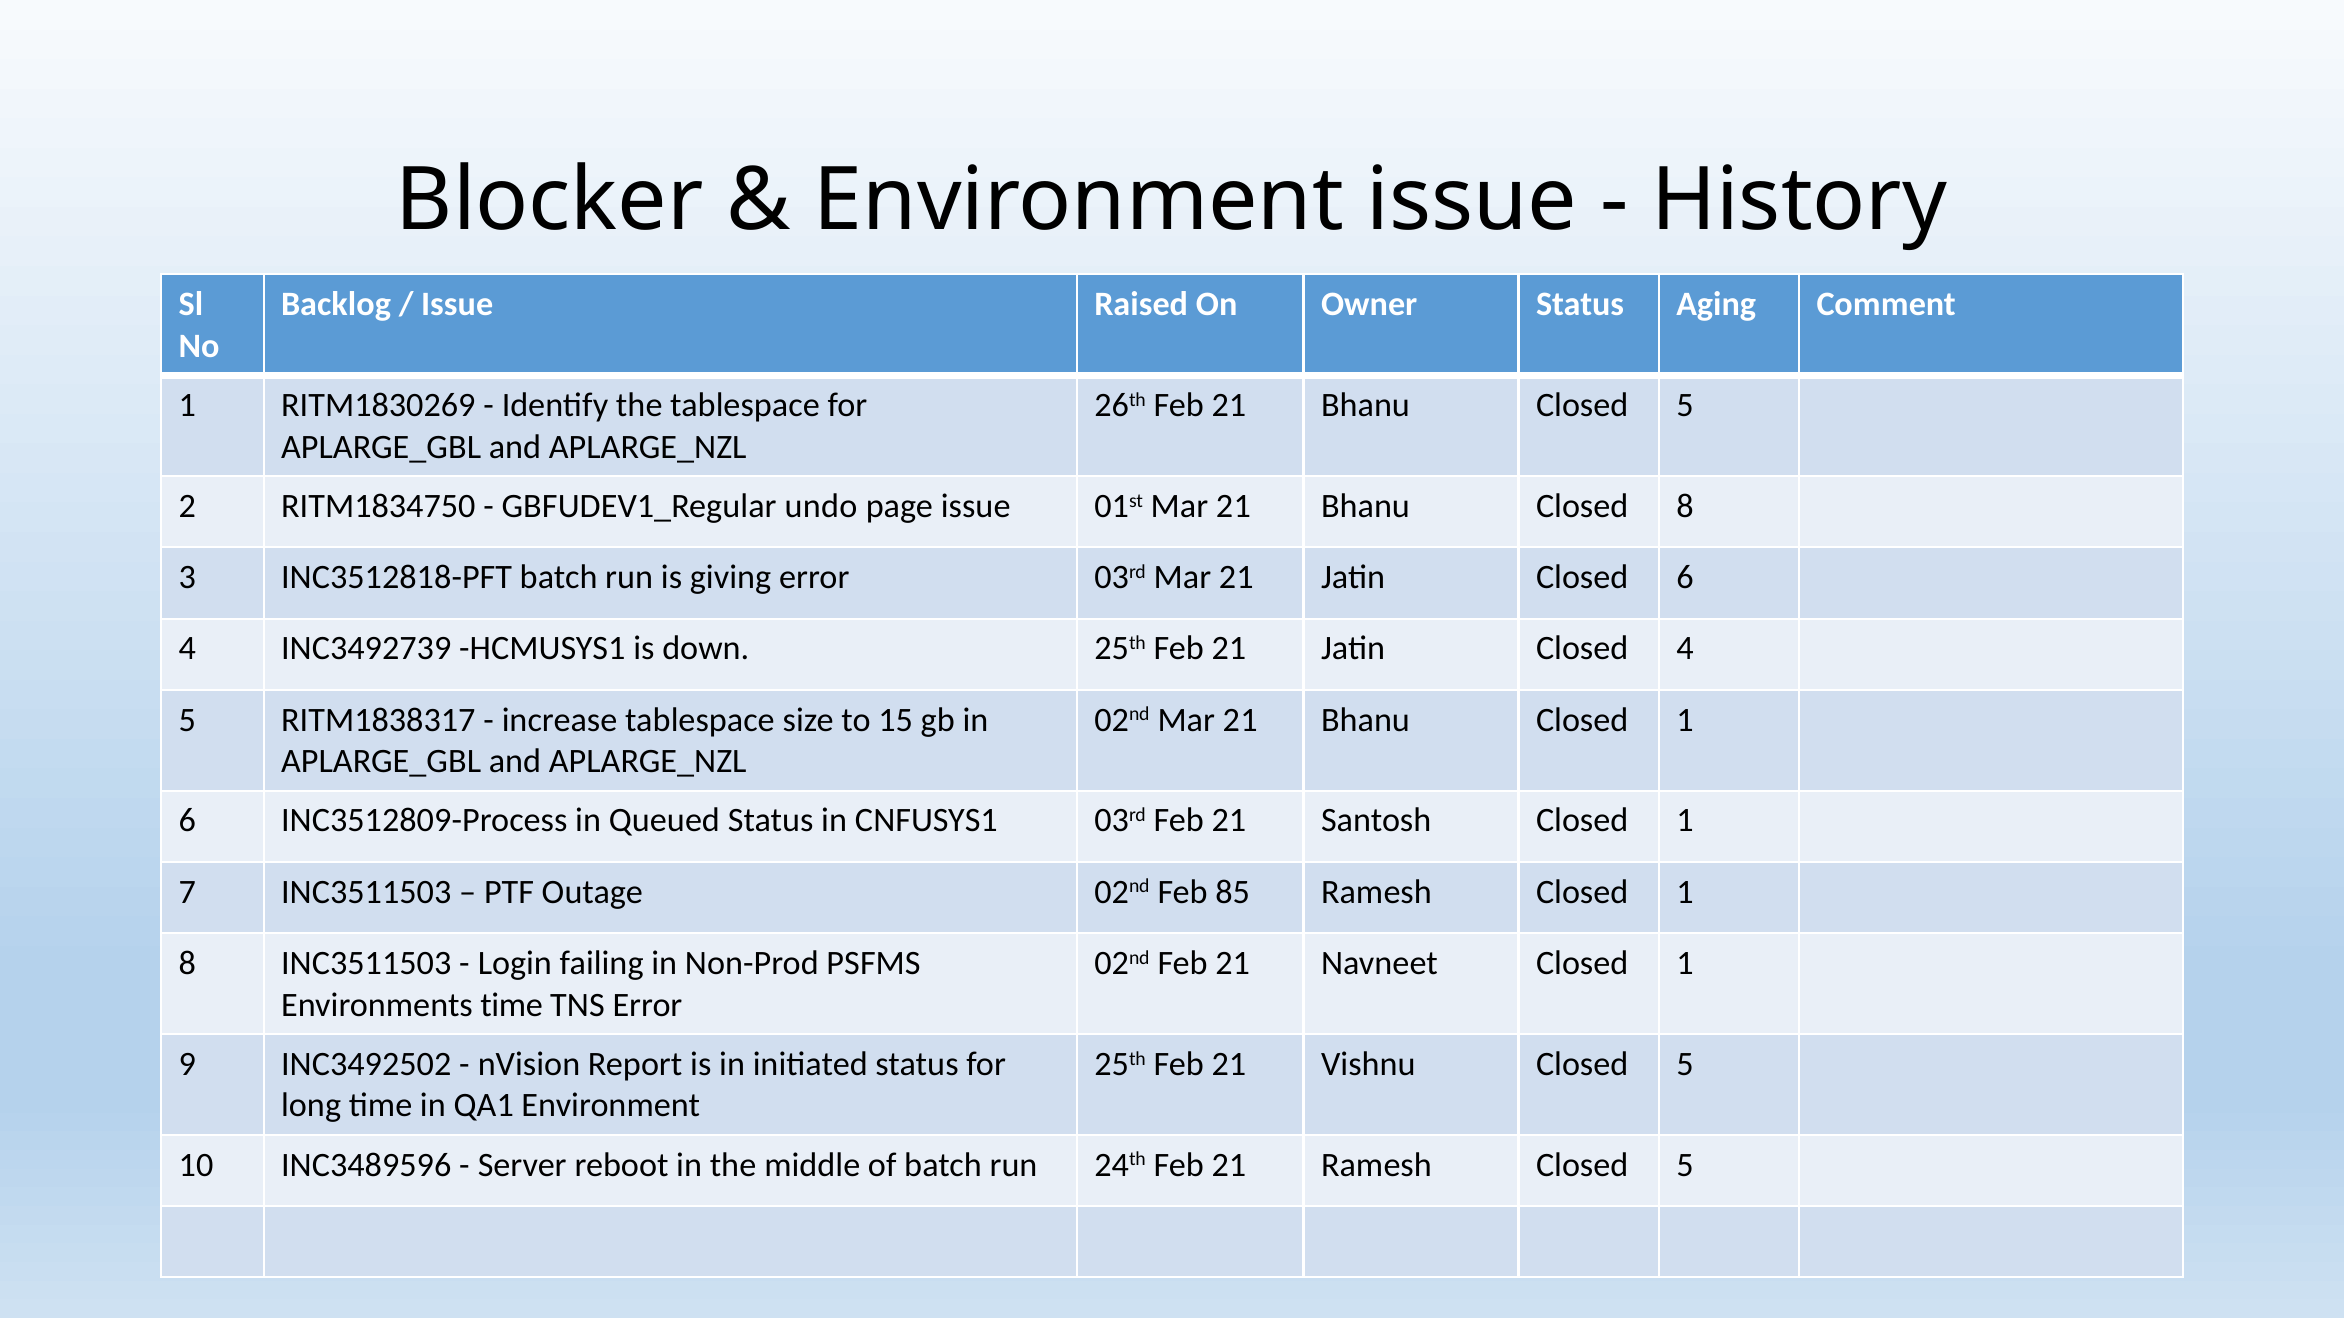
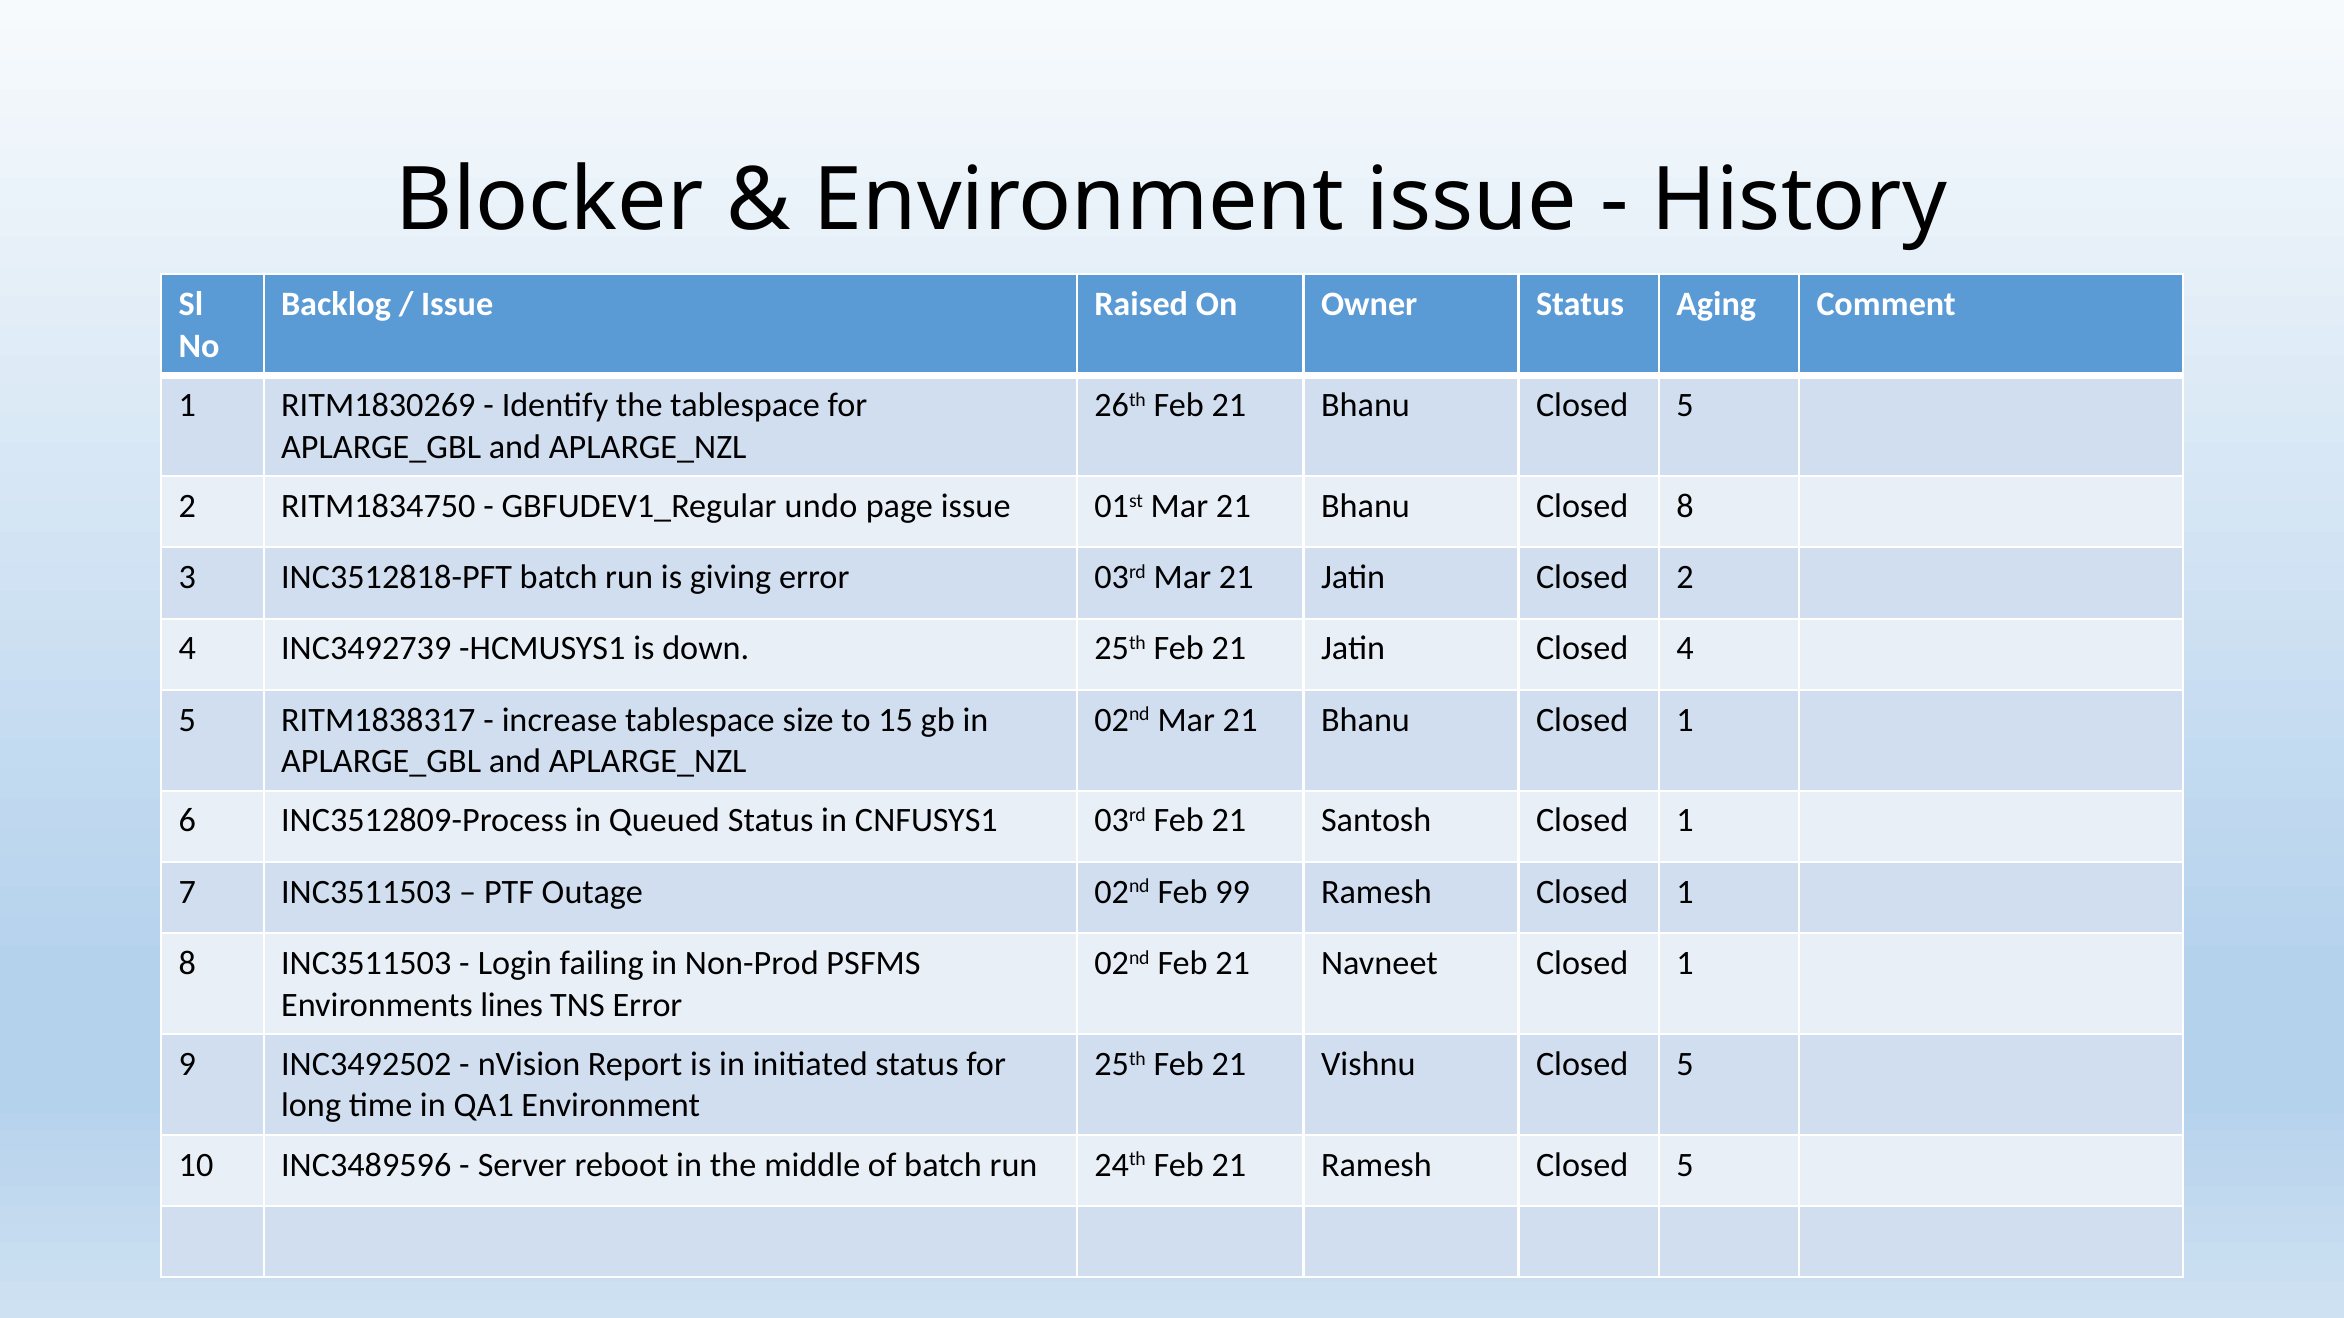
Closed 6: 6 -> 2
85: 85 -> 99
Environments time: time -> lines
